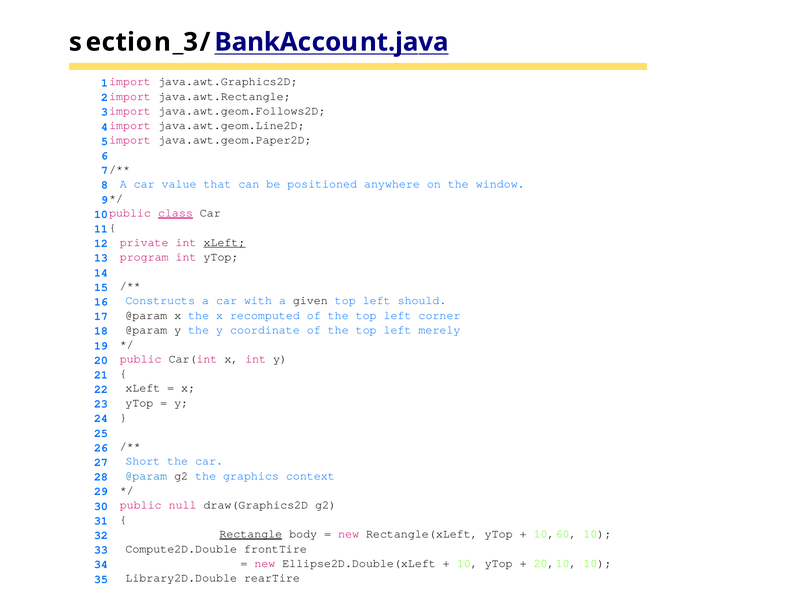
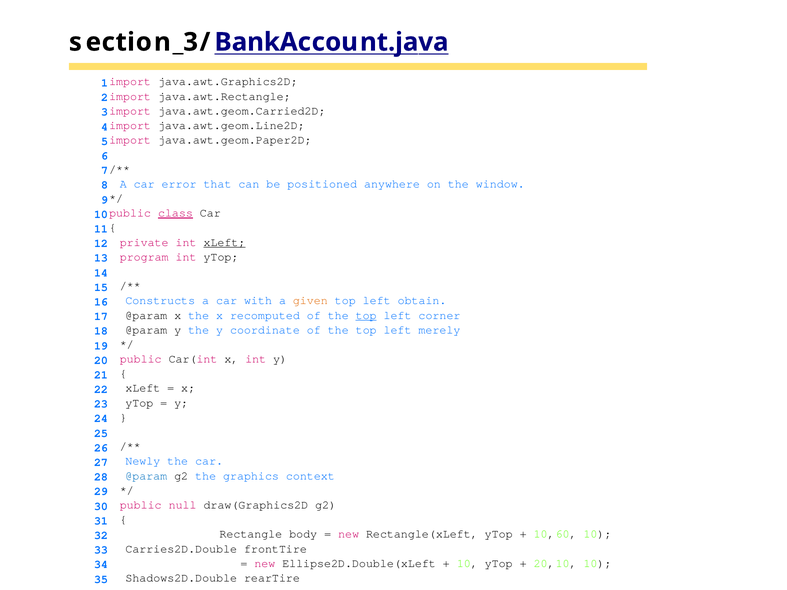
java.awt.geom.Follows2D: java.awt.geom.Follows2D -> java.awt.geom.Carried2D
value: value -> error
given colour: black -> orange
should: should -> obtain
top at (366, 315) underline: none -> present
Short: Short -> Newly
Rectangle underline: present -> none
Compute2D.Double: Compute2D.Double -> Carries2D.Double
Library2D.Double: Library2D.Double -> Shadows2D.Double
